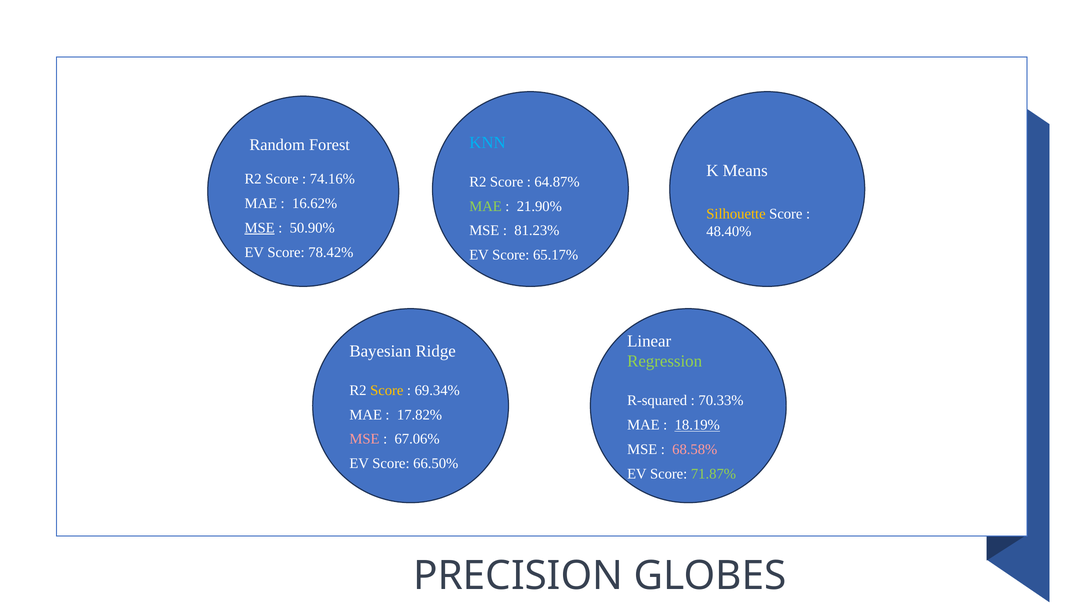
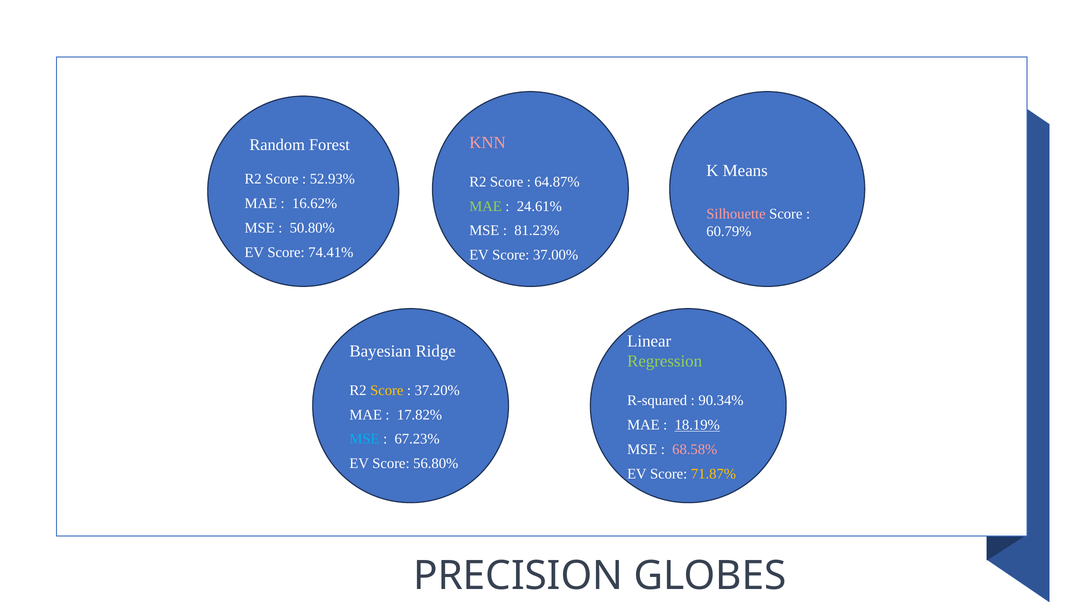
KNN colour: light blue -> pink
74.16%: 74.16% -> 52.93%
21.90%: 21.90% -> 24.61%
Silhouette colour: yellow -> pink
MSE at (260, 228) underline: present -> none
50.90%: 50.90% -> 50.80%
48.40%: 48.40% -> 60.79%
78.42%: 78.42% -> 74.41%
65.17%: 65.17% -> 37.00%
69.34%: 69.34% -> 37.20%
70.33%: 70.33% -> 90.34%
MSE at (364, 439) colour: pink -> light blue
67.06%: 67.06% -> 67.23%
66.50%: 66.50% -> 56.80%
71.87% colour: light green -> yellow
